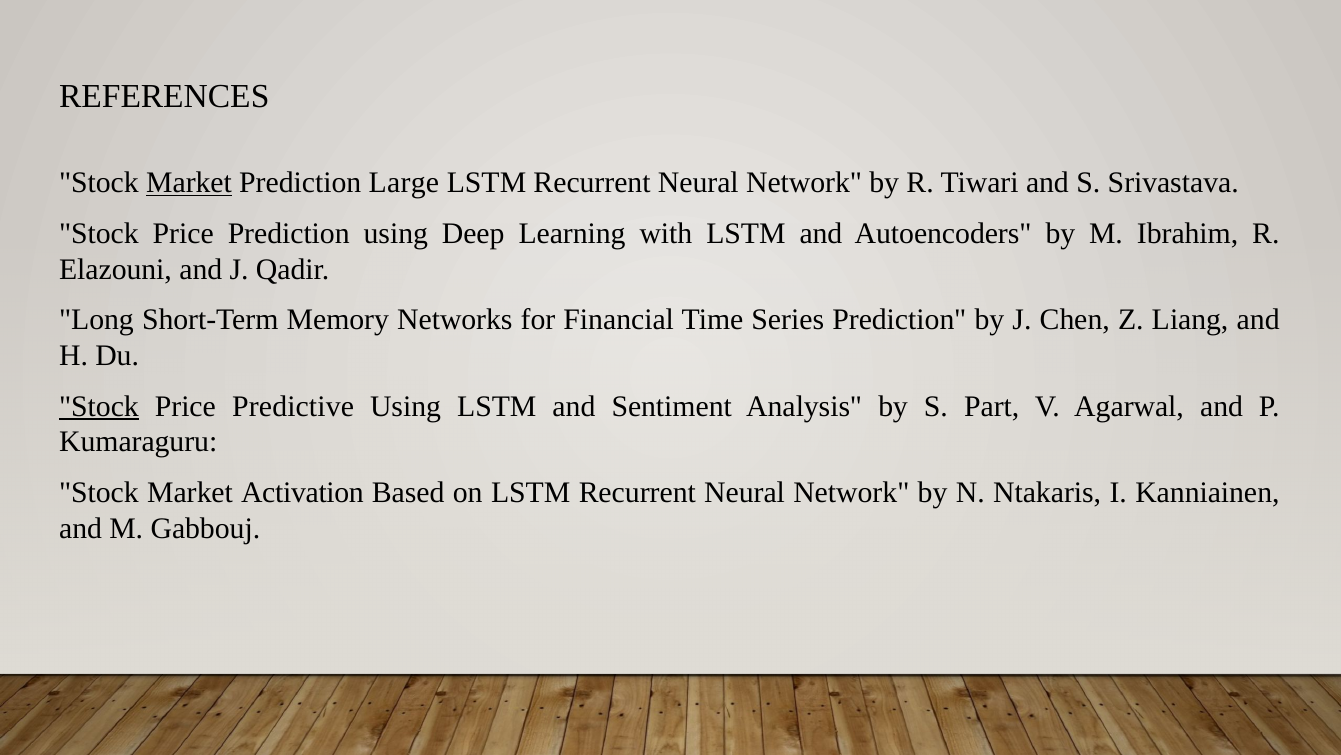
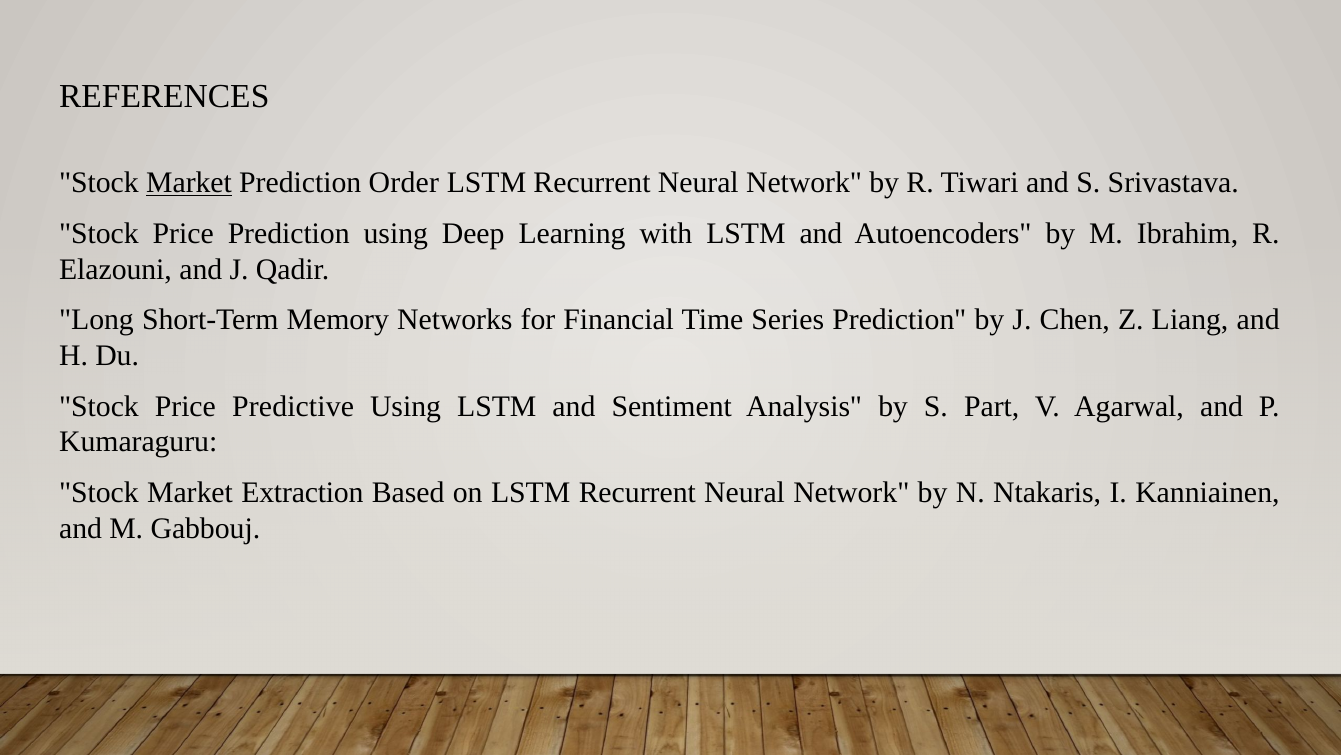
Large: Large -> Order
Stock at (99, 406) underline: present -> none
Activation: Activation -> Extraction
